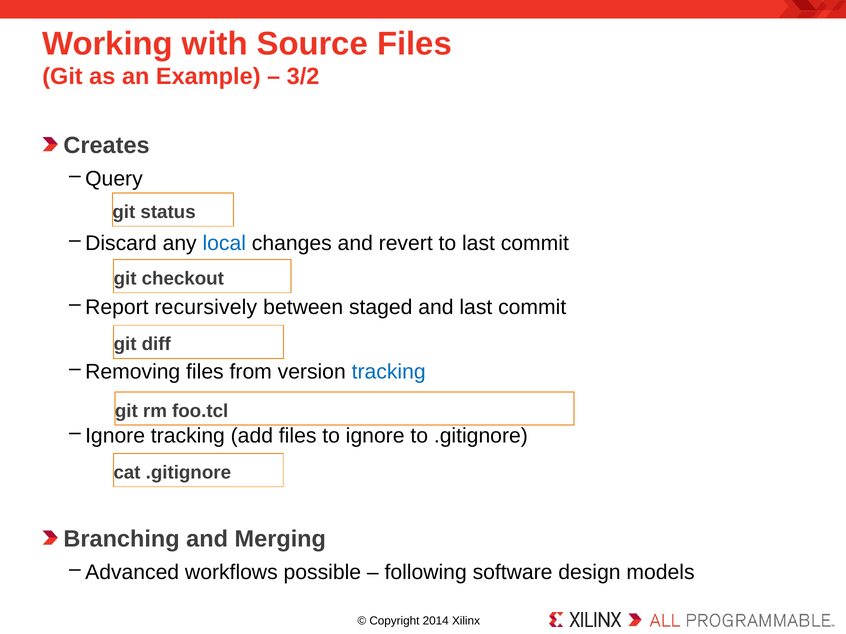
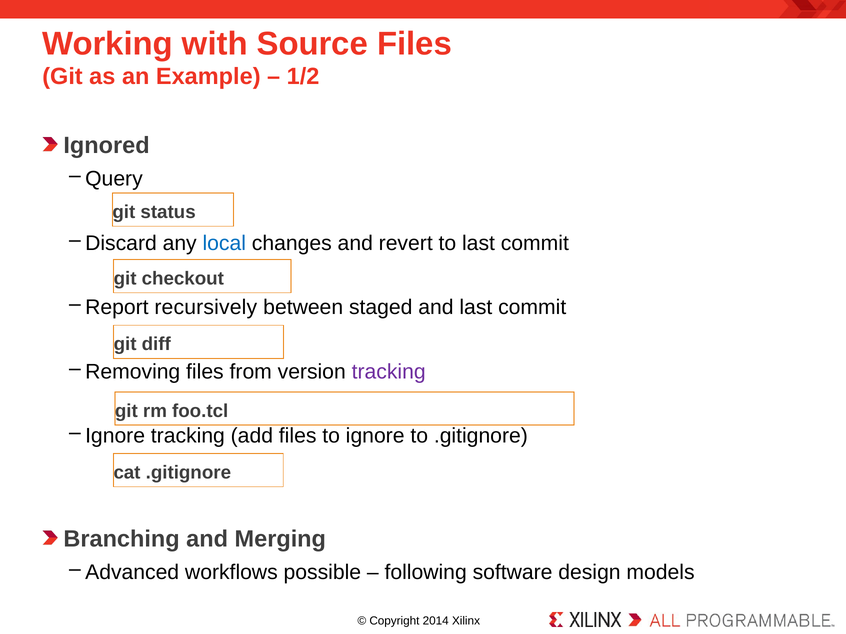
3/2: 3/2 -> 1/2
Creates: Creates -> Ignored
tracking at (389, 372) colour: blue -> purple
